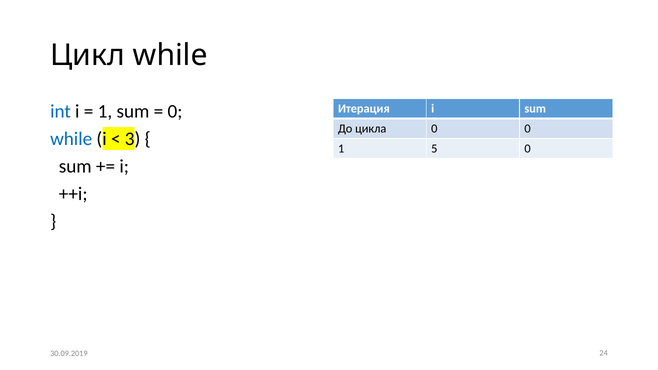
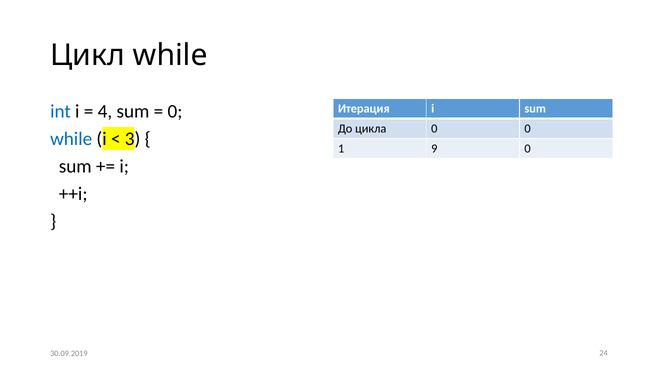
1 at (105, 111): 1 -> 4
5: 5 -> 9
